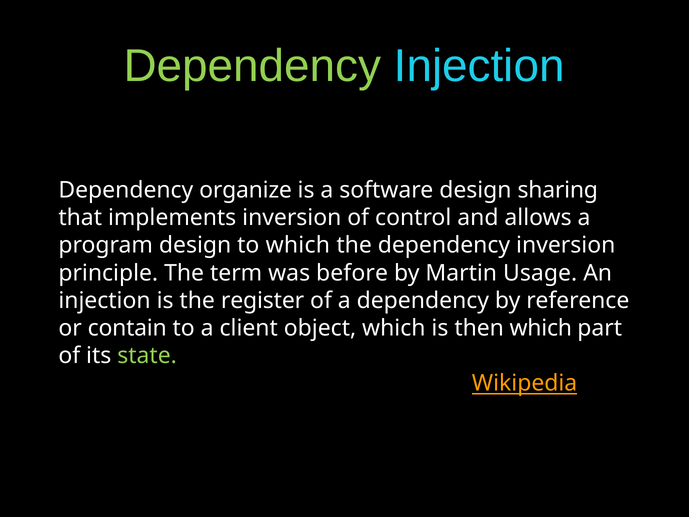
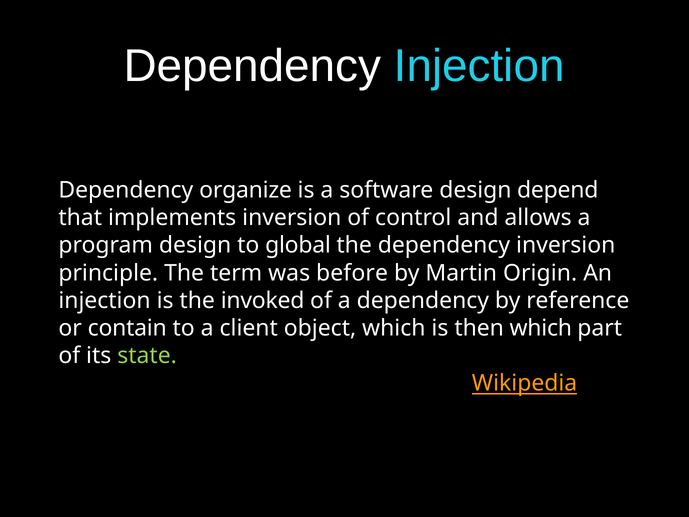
Dependency at (252, 66) colour: light green -> white
sharing: sharing -> depend
to which: which -> global
Usage: Usage -> Origin
register: register -> invoked
